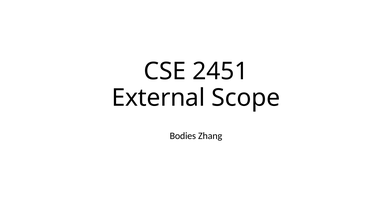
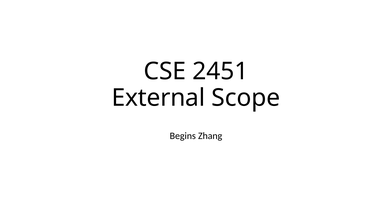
Bodies: Bodies -> Begins
